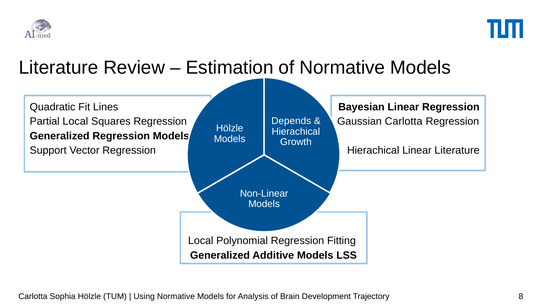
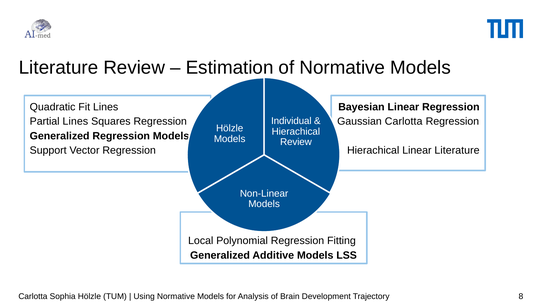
Depends: Depends -> Individual
Partial Local: Local -> Lines
Growth at (296, 142): Growth -> Review
